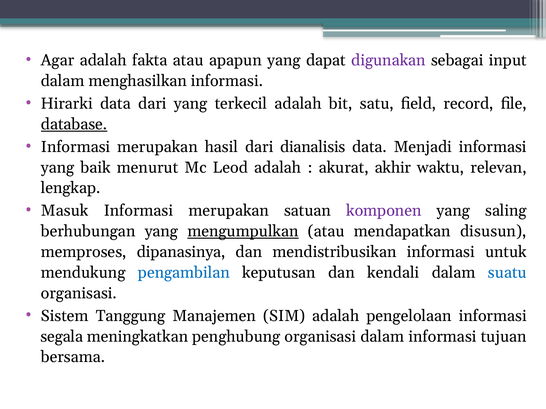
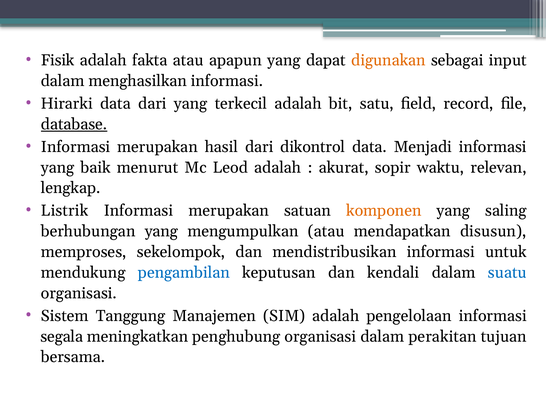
Agar: Agar -> Fisik
digunakan colour: purple -> orange
dianalisis: dianalisis -> dikontrol
akhir: akhir -> sopir
Masuk: Masuk -> Listrik
komponen colour: purple -> orange
mengumpulkan underline: present -> none
dipanasinya: dipanasinya -> sekelompok
dalam informasi: informasi -> perakitan
